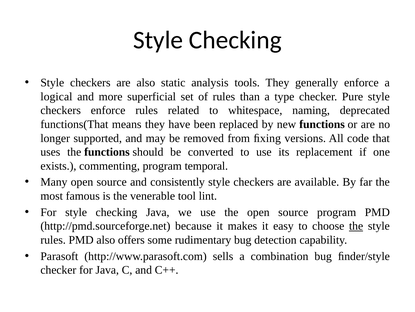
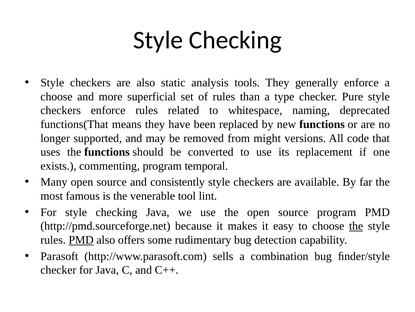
logical at (56, 96): logical -> choose
ﬁxing: ﬁxing -> might
PMD at (81, 239) underline: none -> present
